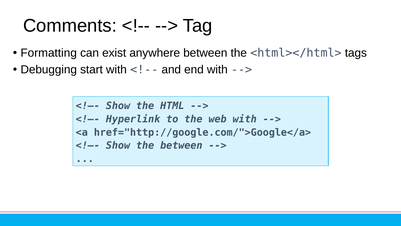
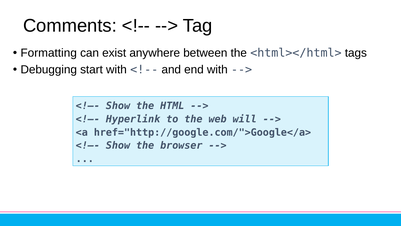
web with: with -> will
the between: between -> browser
